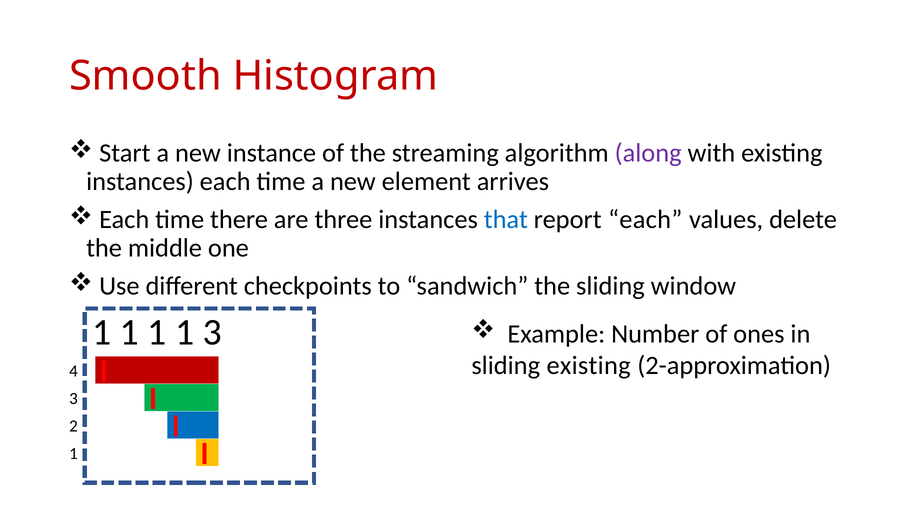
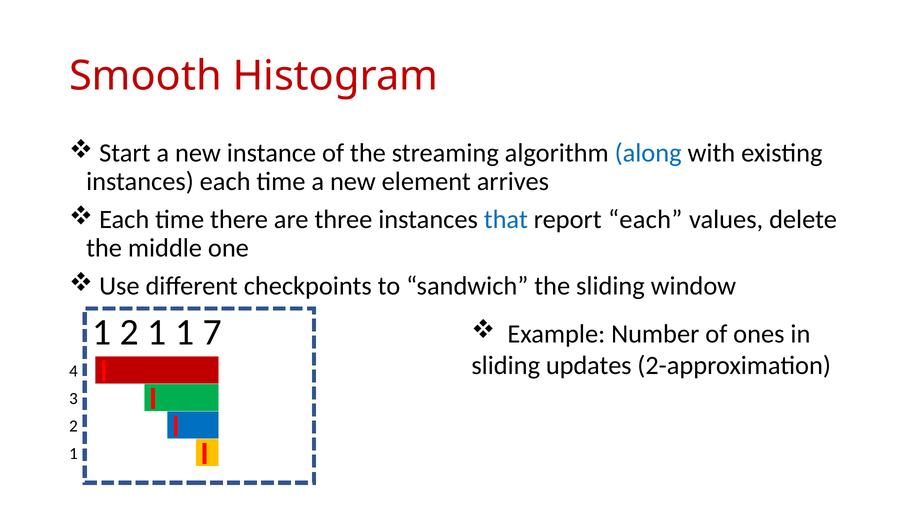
along colour: purple -> blue
1 at (129, 333): 1 -> 2
1 3: 3 -> 7
sliding existing: existing -> updates
